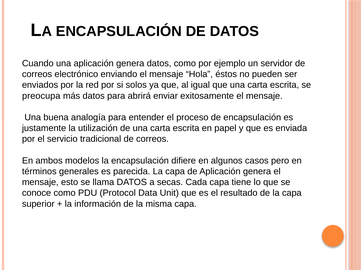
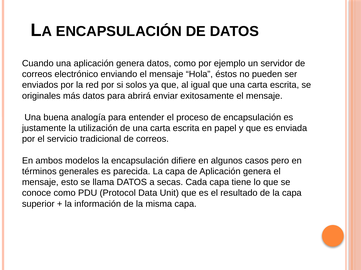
preocupa: preocupa -> originales
